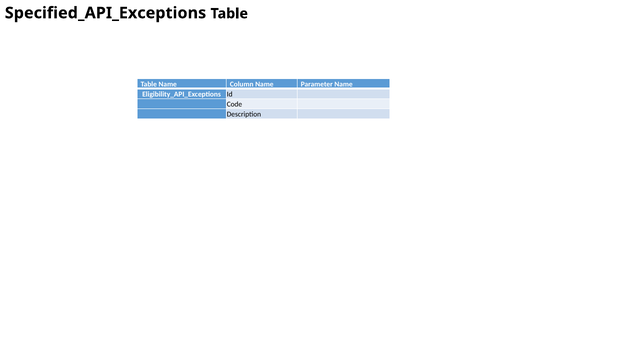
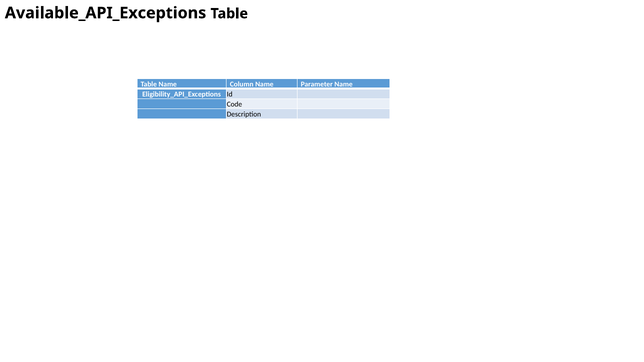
Specified_API_Exceptions: Specified_API_Exceptions -> Available_API_Exceptions
